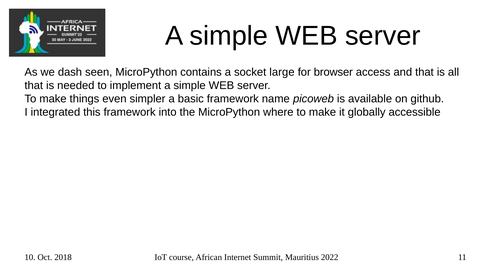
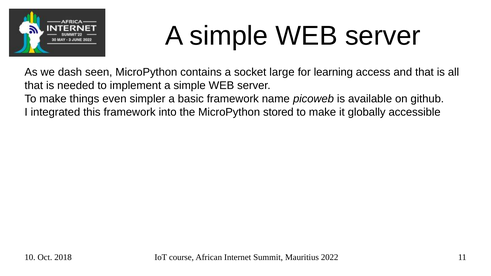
browser: browser -> learning
where: where -> stored
